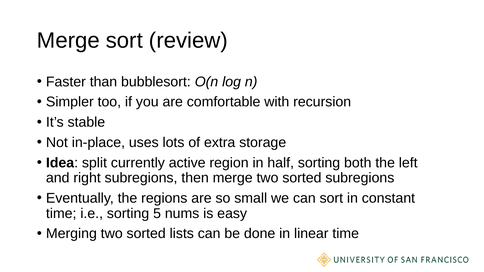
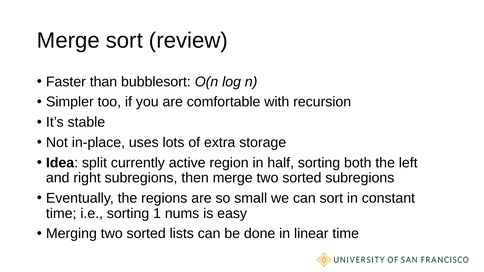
5: 5 -> 1
